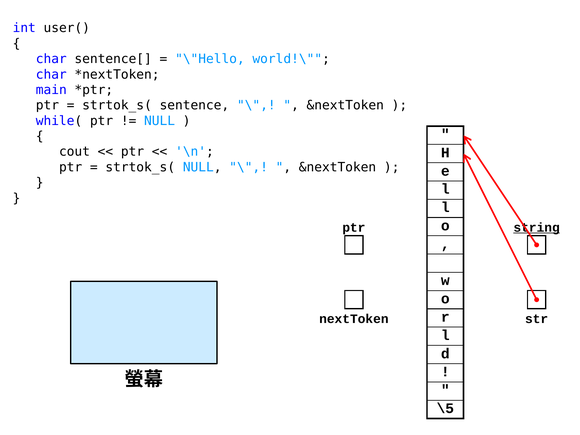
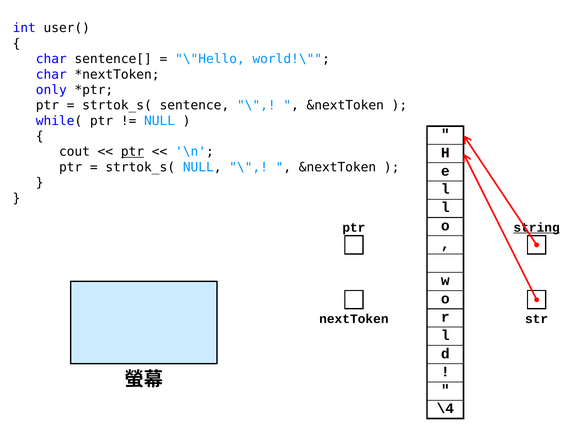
main: main -> only
ptr at (132, 152) underline: none -> present
\5: \5 -> \4
